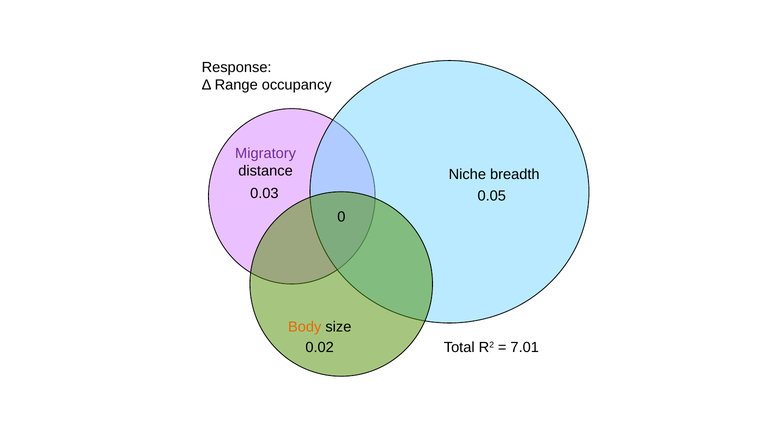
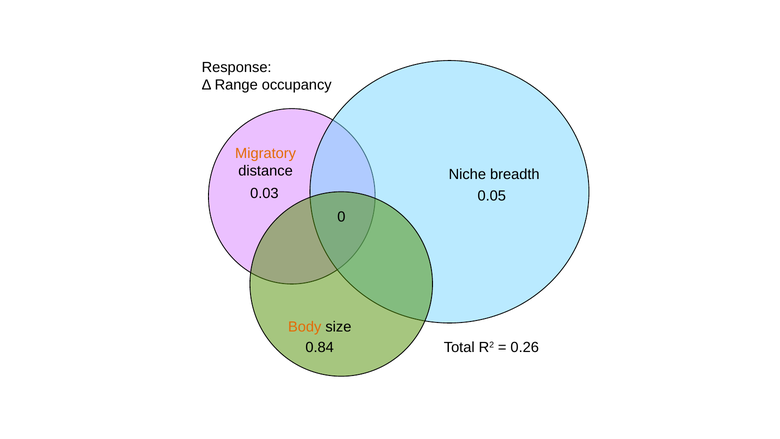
Migratory colour: purple -> orange
0.02: 0.02 -> 0.84
7.01: 7.01 -> 0.26
